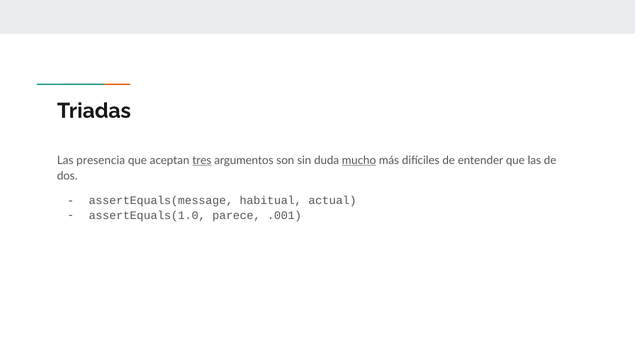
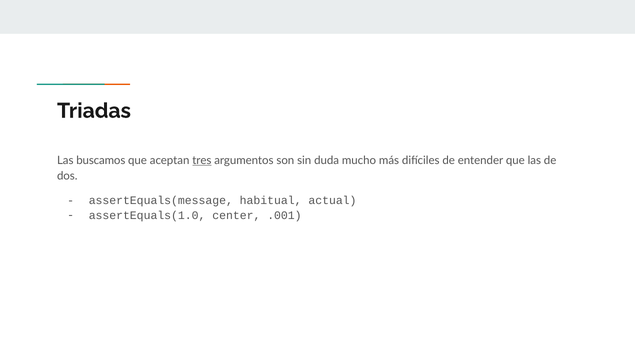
presencia: presencia -> buscamos
mucho underline: present -> none
parece: parece -> center
